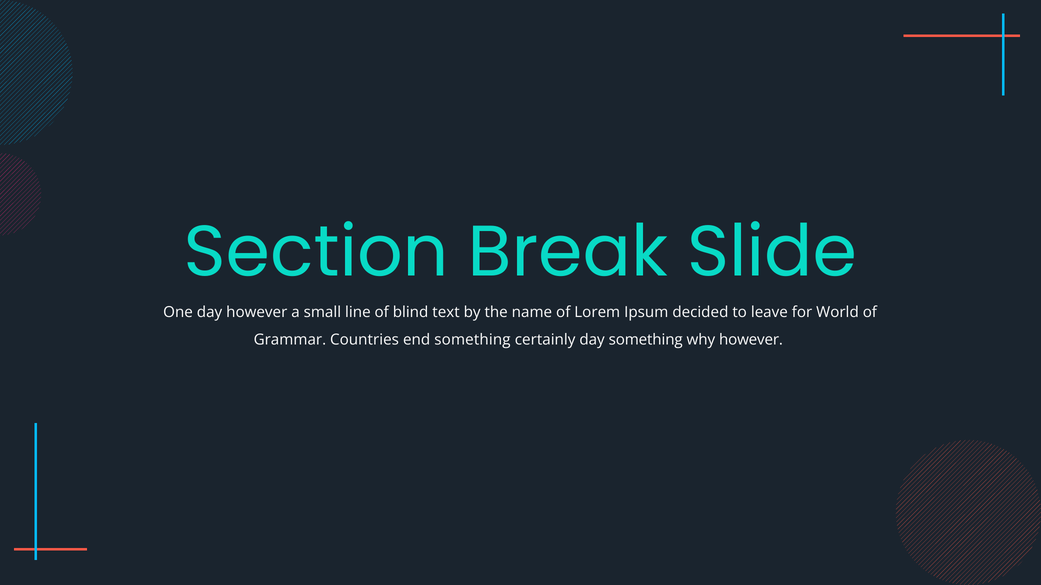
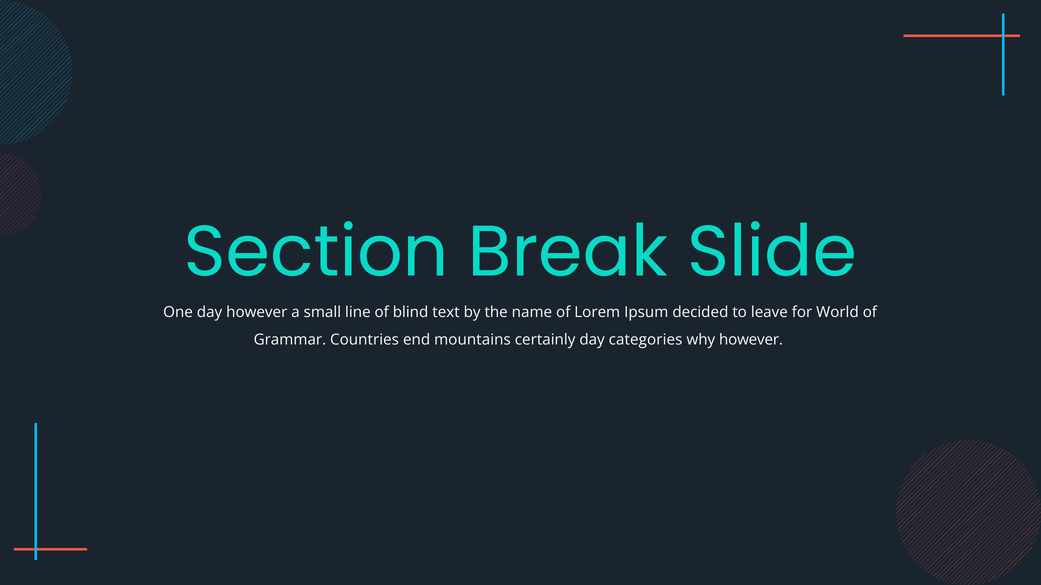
end something: something -> mountains
day something: something -> categories
